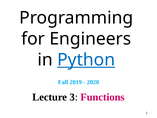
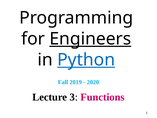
Engineers underline: none -> present
